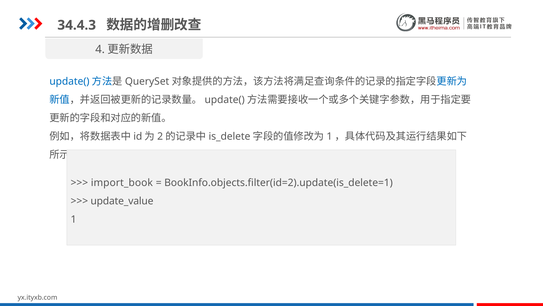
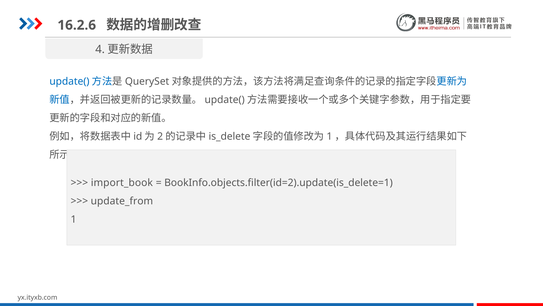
34.4.3: 34.4.3 -> 16.2.6
update_value: update_value -> update_from
